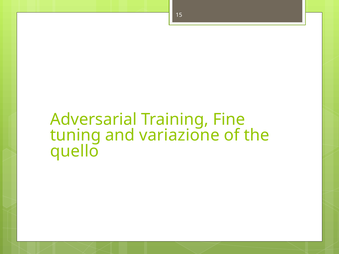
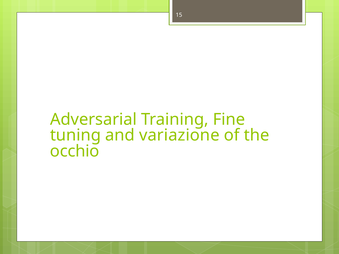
quello: quello -> occhio
